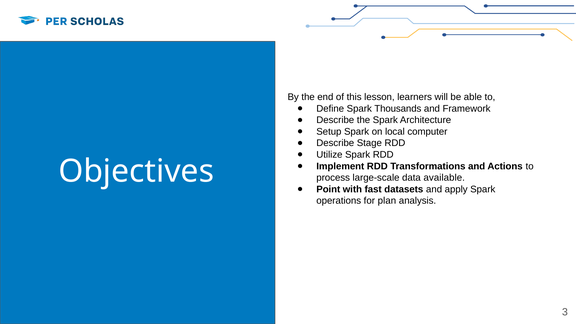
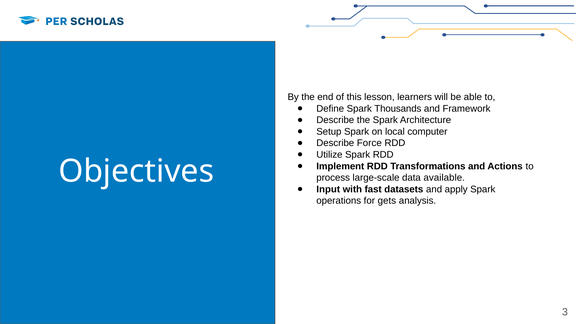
Stage: Stage -> Force
Point: Point -> Input
plan: plan -> gets
